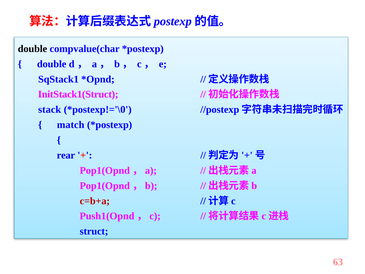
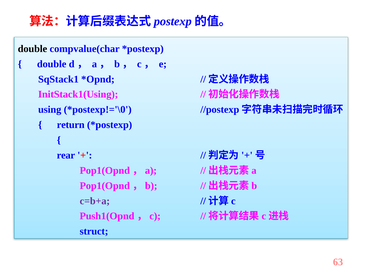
InitStack1(Struct: InitStack1(Struct -> InitStack1(Using
stack: stack -> using
match: match -> return
c=b+a colour: red -> purple
